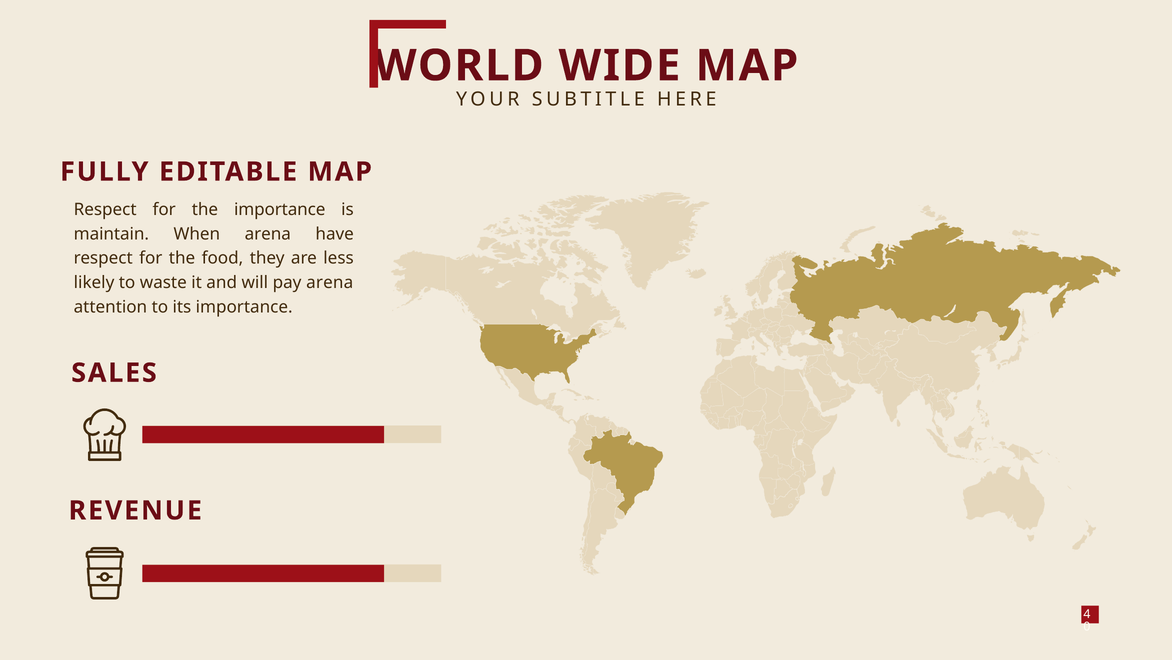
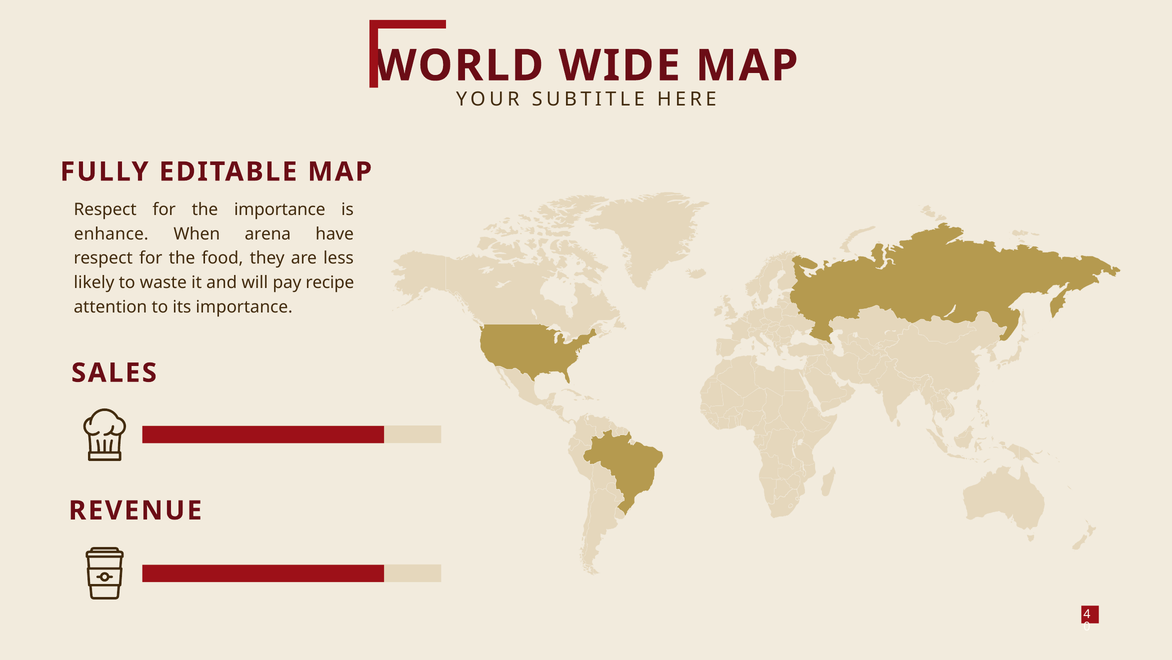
maintain: maintain -> enhance
pay arena: arena -> recipe
